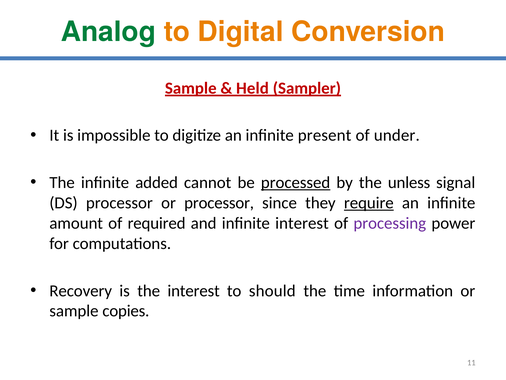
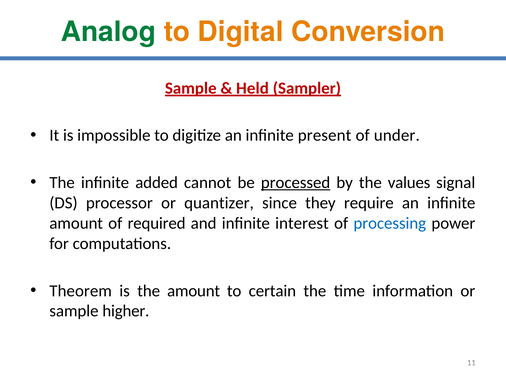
unless: unless -> values
or processor: processor -> quantizer
require underline: present -> none
processing colour: purple -> blue
Recovery: Recovery -> Theorem
the interest: interest -> amount
should: should -> certain
copies: copies -> higher
